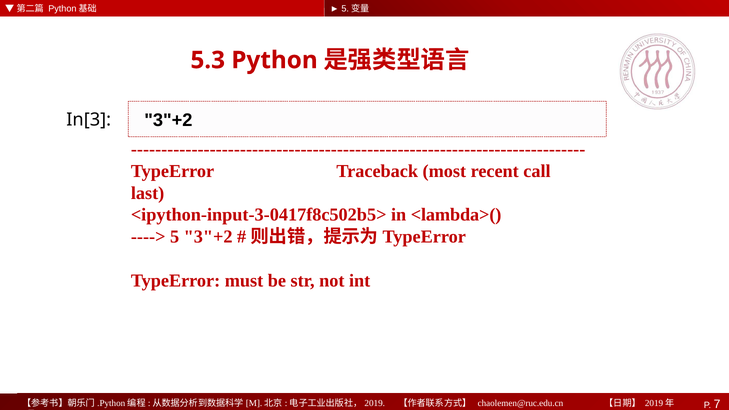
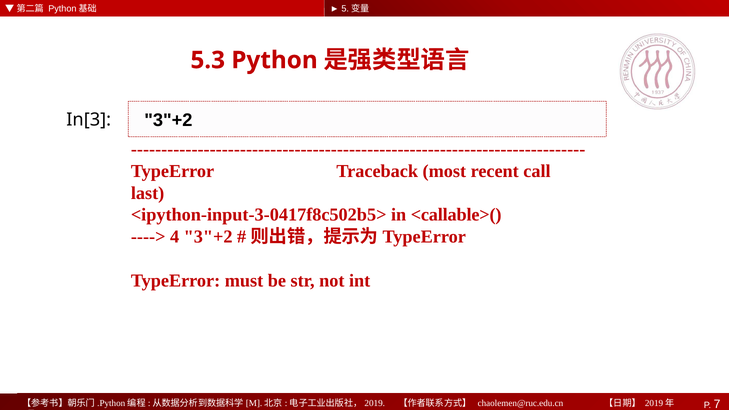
<lambda>(: <lambda>( -> <callable>(
5: 5 -> 4
